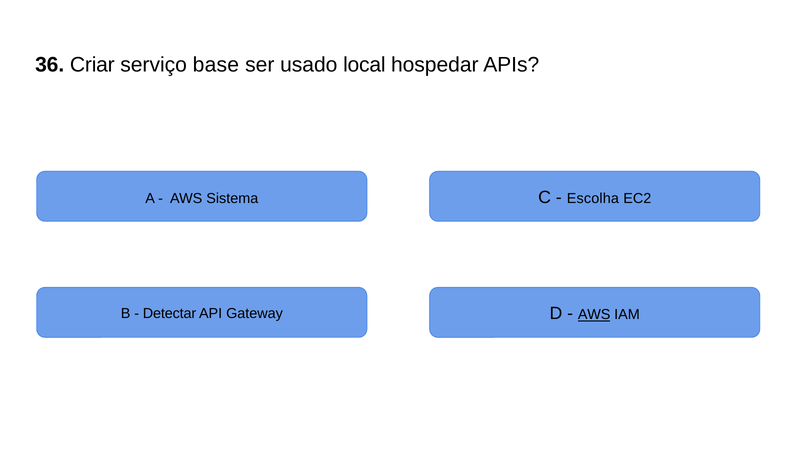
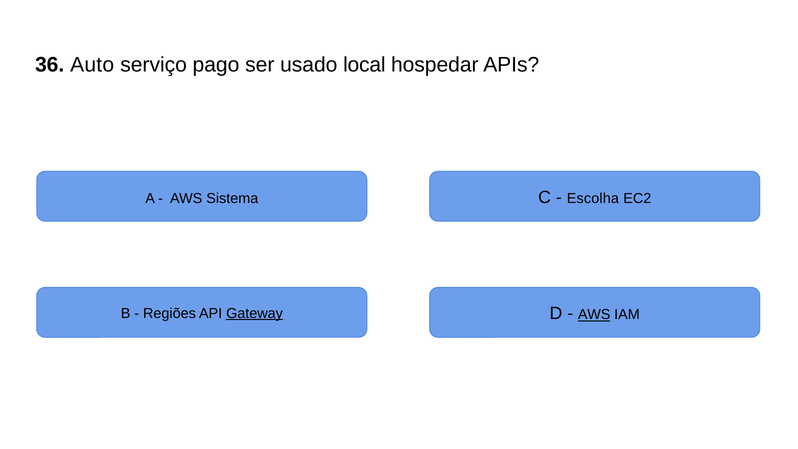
Criar: Criar -> Auto
base: base -> pago
Detectar: Detectar -> Regiões
Gateway underline: none -> present
